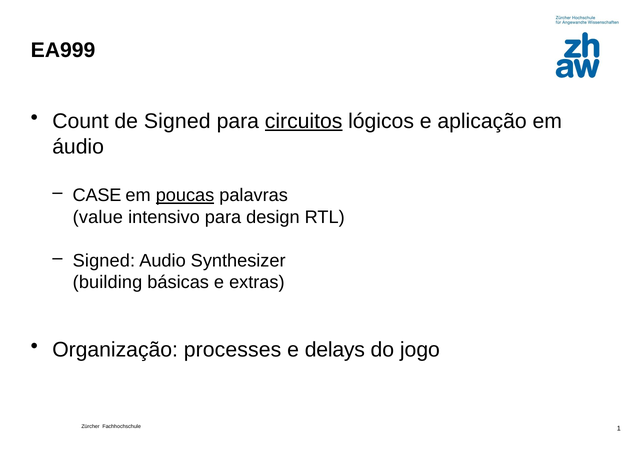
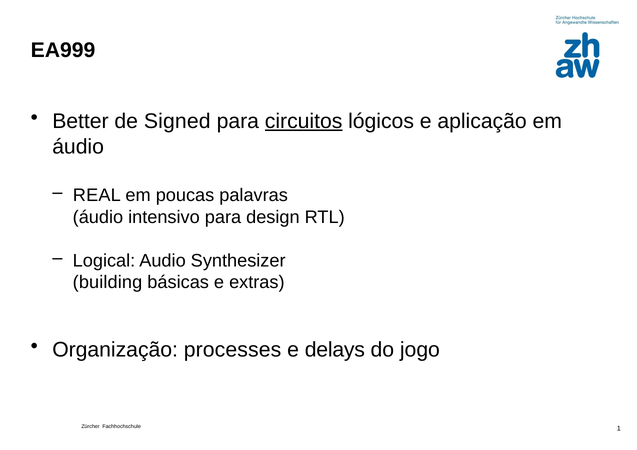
Count: Count -> Better
CASE: CASE -> REAL
poucas underline: present -> none
value at (98, 217): value -> áudio
Signed at (104, 261): Signed -> Logical
